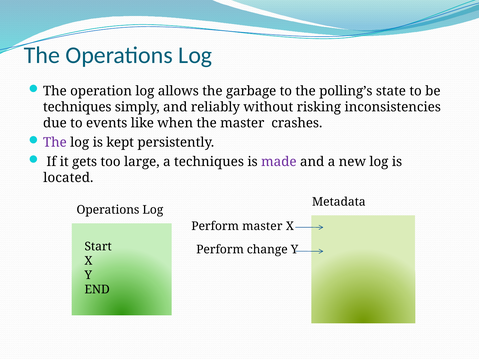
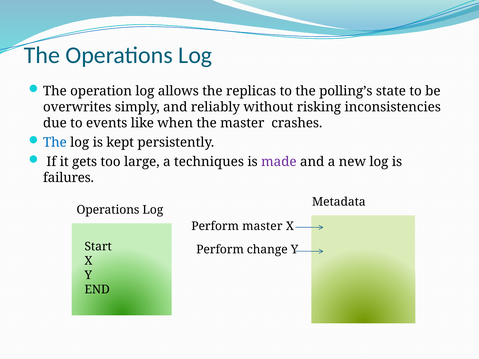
garbage: garbage -> replicas
techniques at (77, 107): techniques -> overwrites
The at (55, 142) colour: purple -> blue
located: located -> failures
